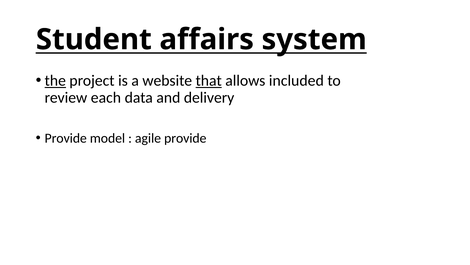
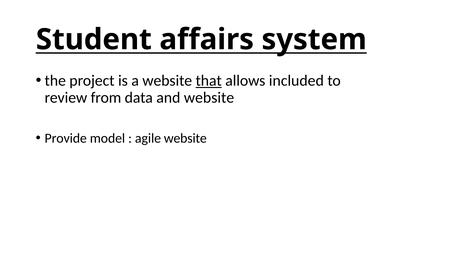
the underline: present -> none
each: each -> from
and delivery: delivery -> website
agile provide: provide -> website
